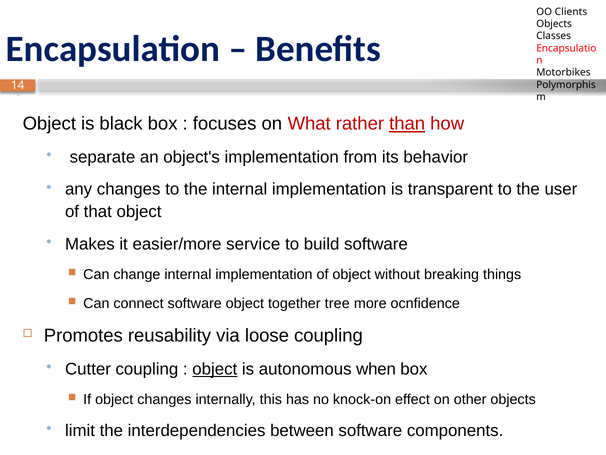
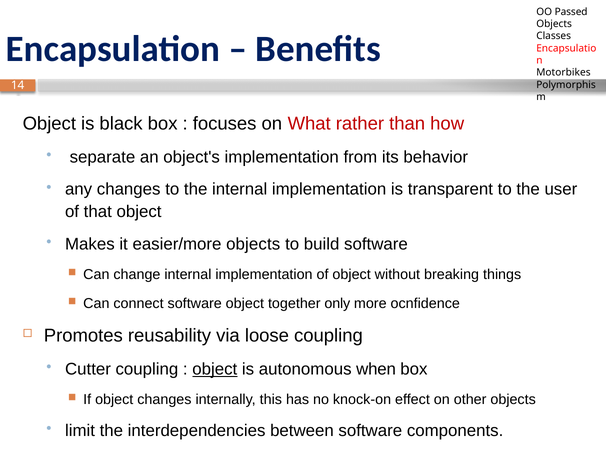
Clients: Clients -> Passed
than underline: present -> none
easier/more service: service -> objects
tree: tree -> only
